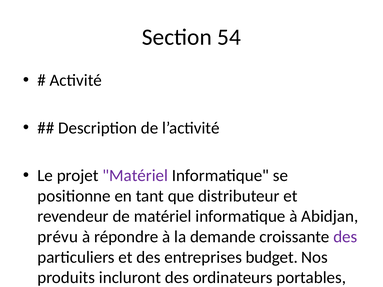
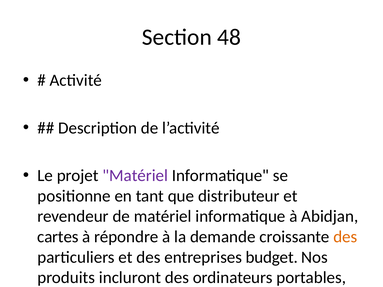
54: 54 -> 48
prévu: prévu -> cartes
des at (345, 237) colour: purple -> orange
